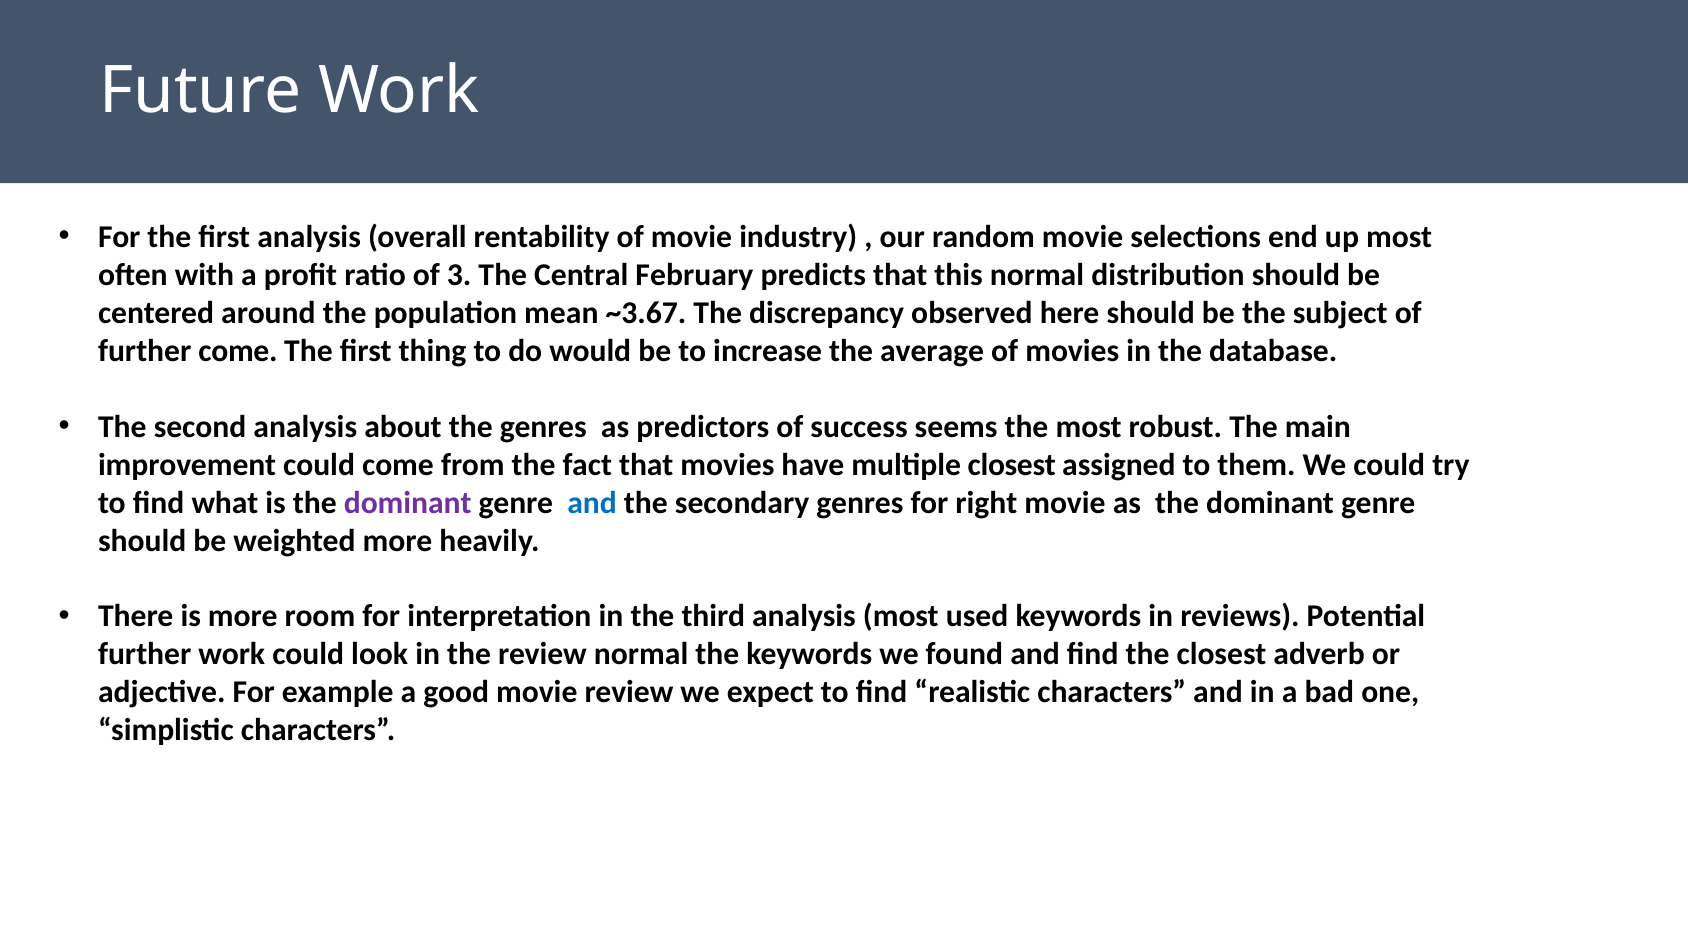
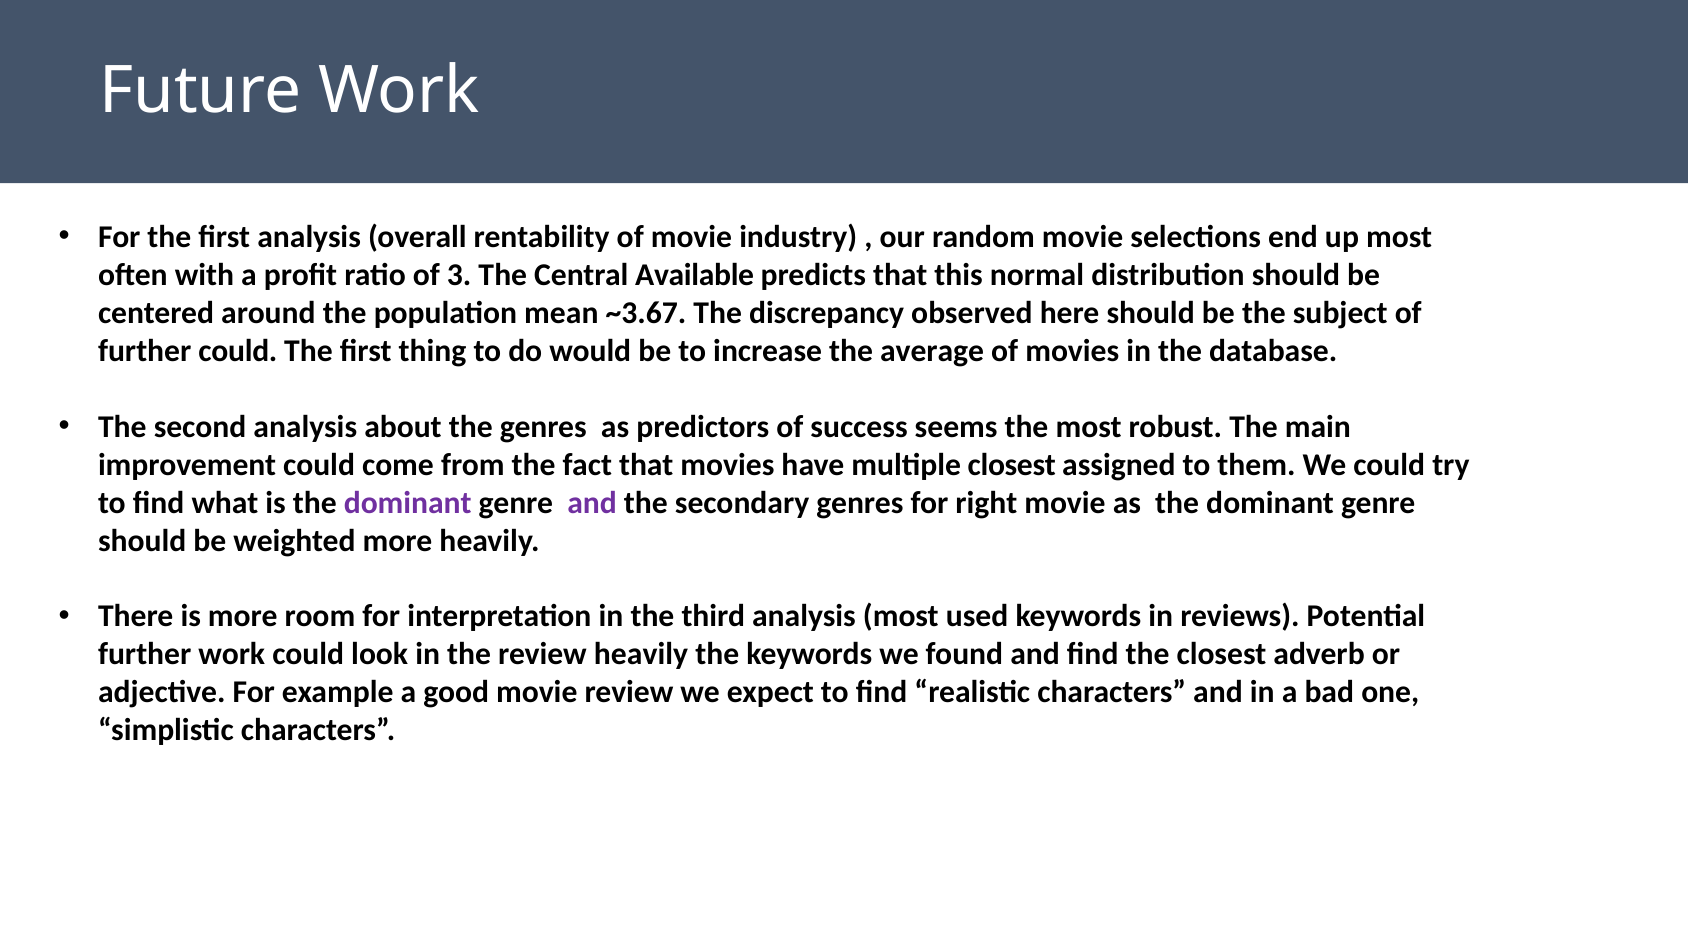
February: February -> Available
further come: come -> could
and at (592, 503) colour: blue -> purple
review normal: normal -> heavily
